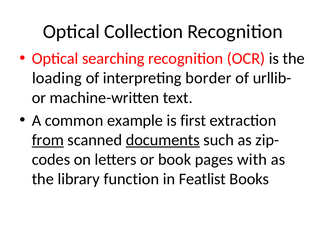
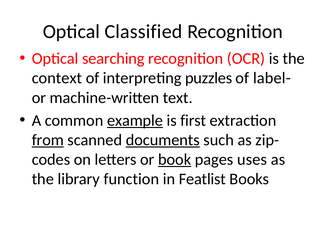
Collection: Collection -> Classified
loading: loading -> context
border: border -> puzzles
urllib-: urllib- -> label-
example underline: none -> present
book underline: none -> present
with: with -> uses
